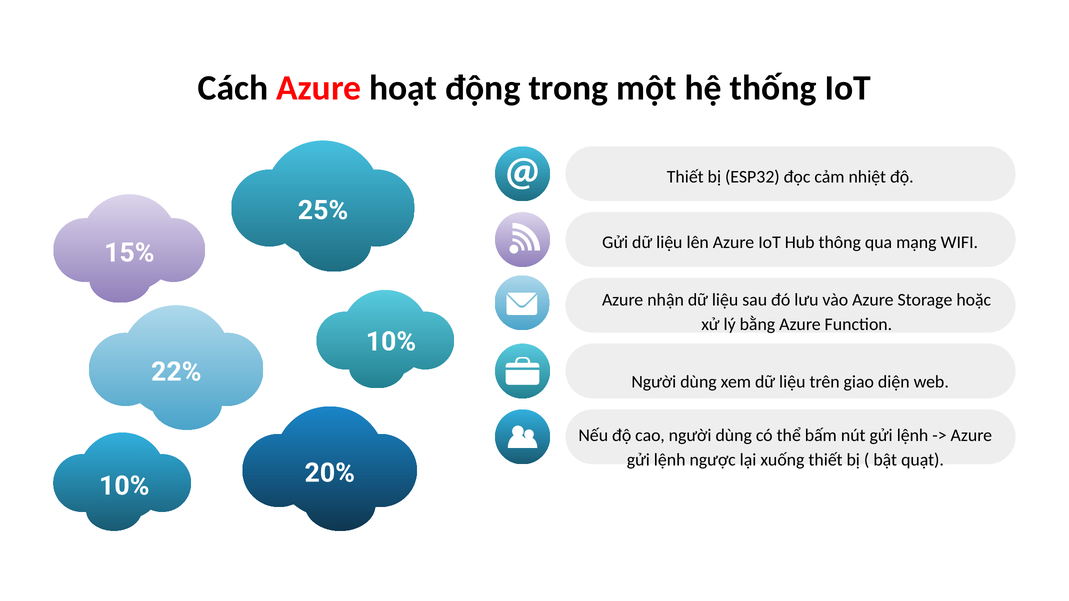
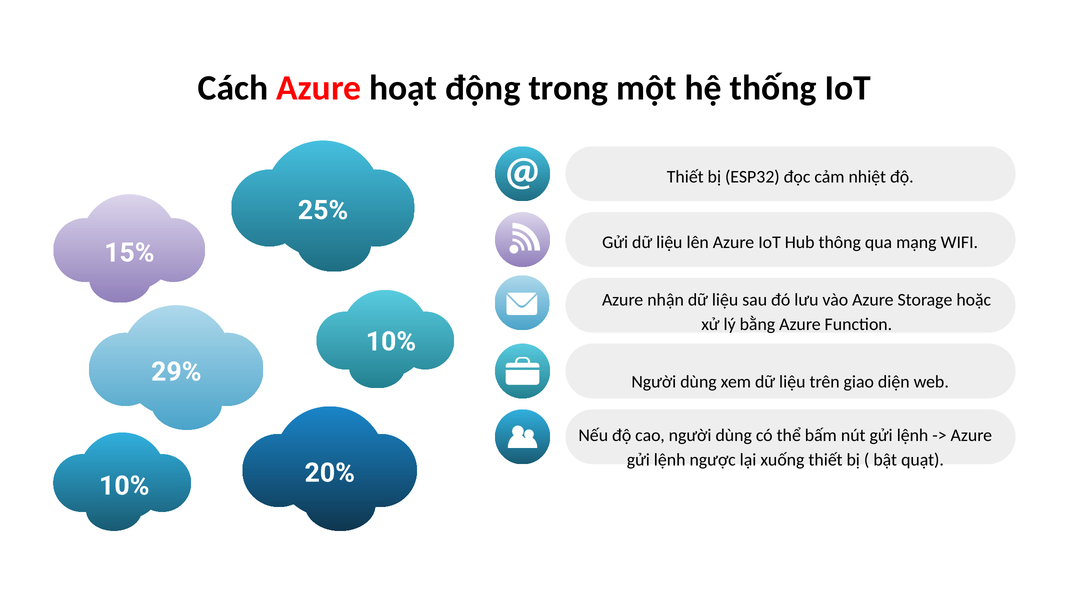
22%: 22% -> 29%
